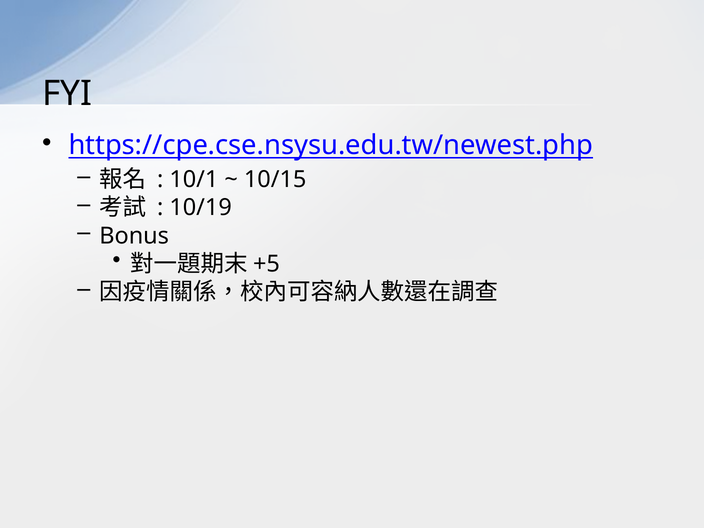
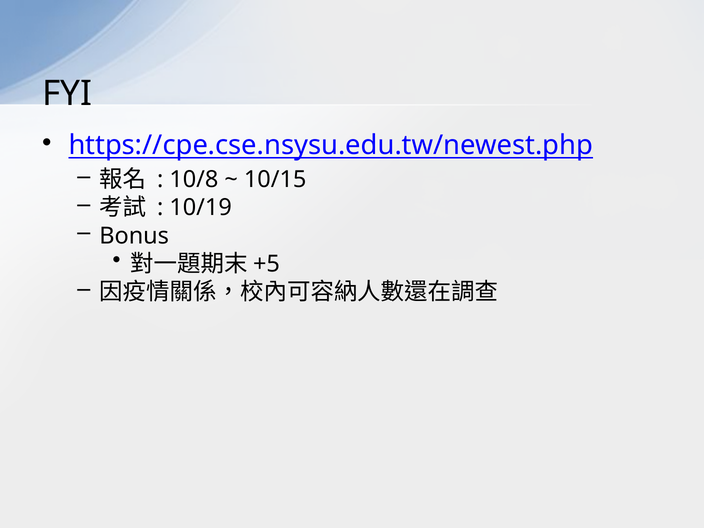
10/1: 10/1 -> 10/8
